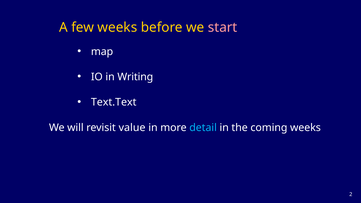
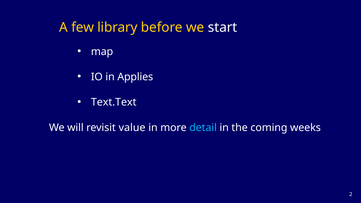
few weeks: weeks -> library
start colour: pink -> white
Writing: Writing -> Applies
